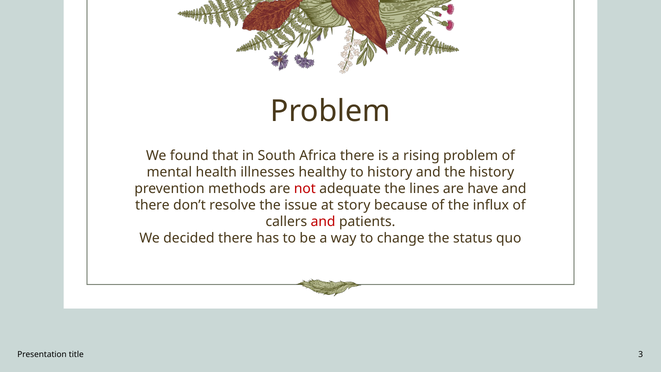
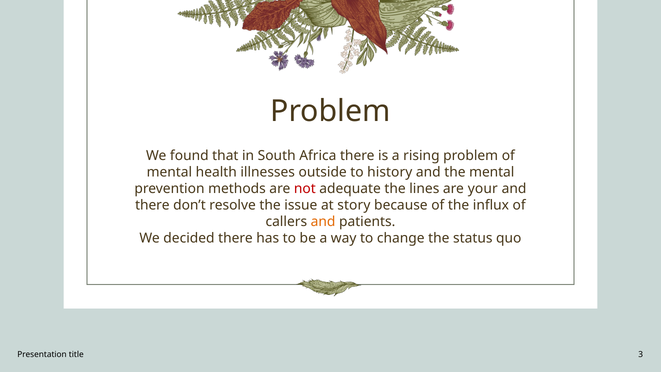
healthy: healthy -> outside
the history: history -> mental
have: have -> your
and at (323, 222) colour: red -> orange
